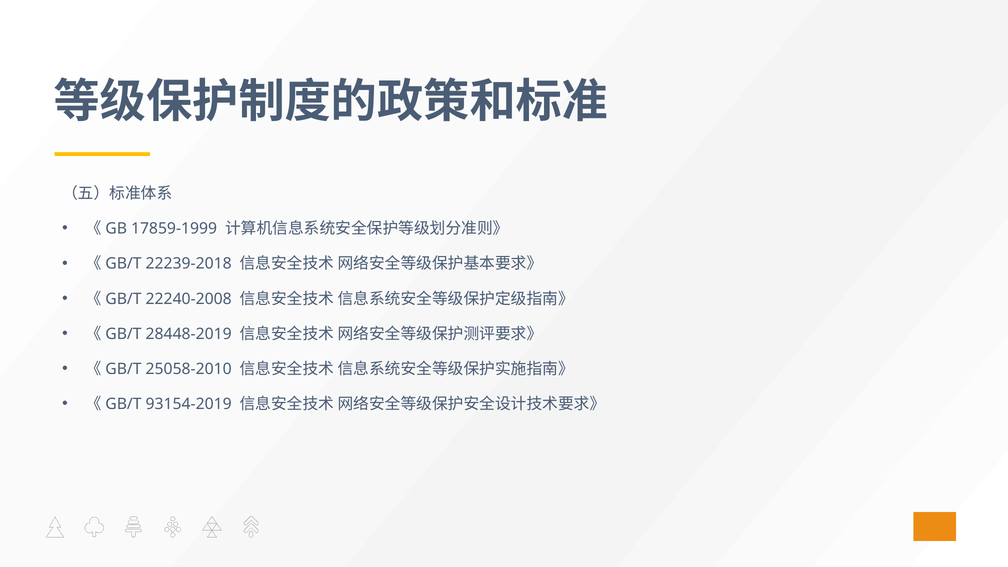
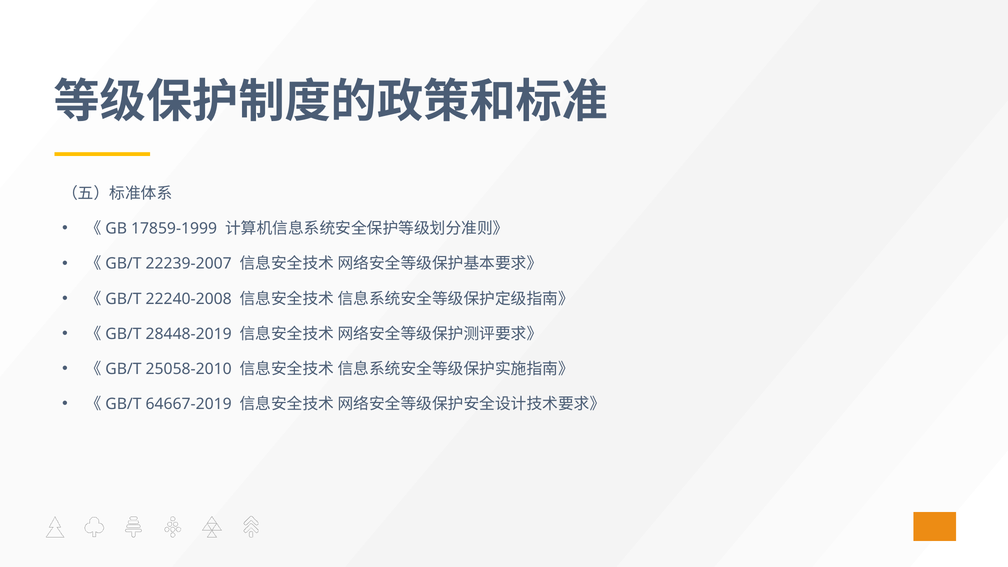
22239-2018: 22239-2018 -> 22239-2007
93154-2019: 93154-2019 -> 64667-2019
